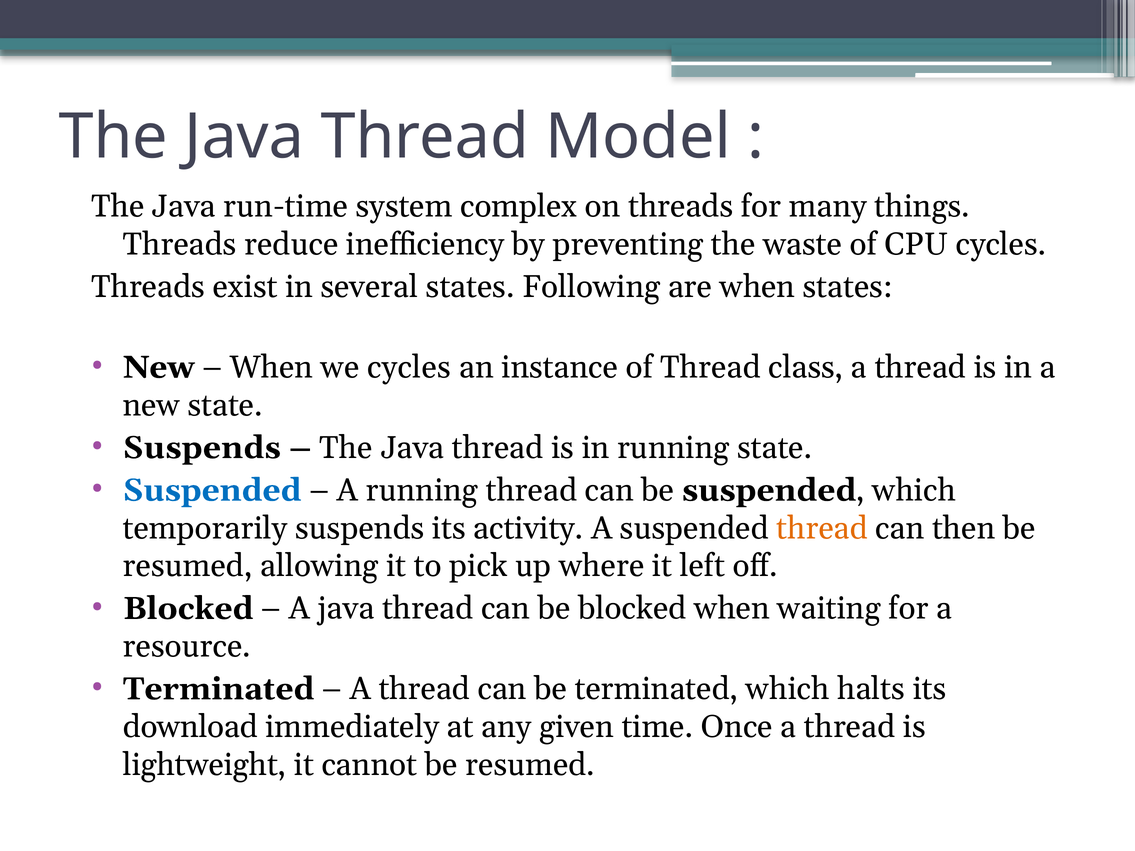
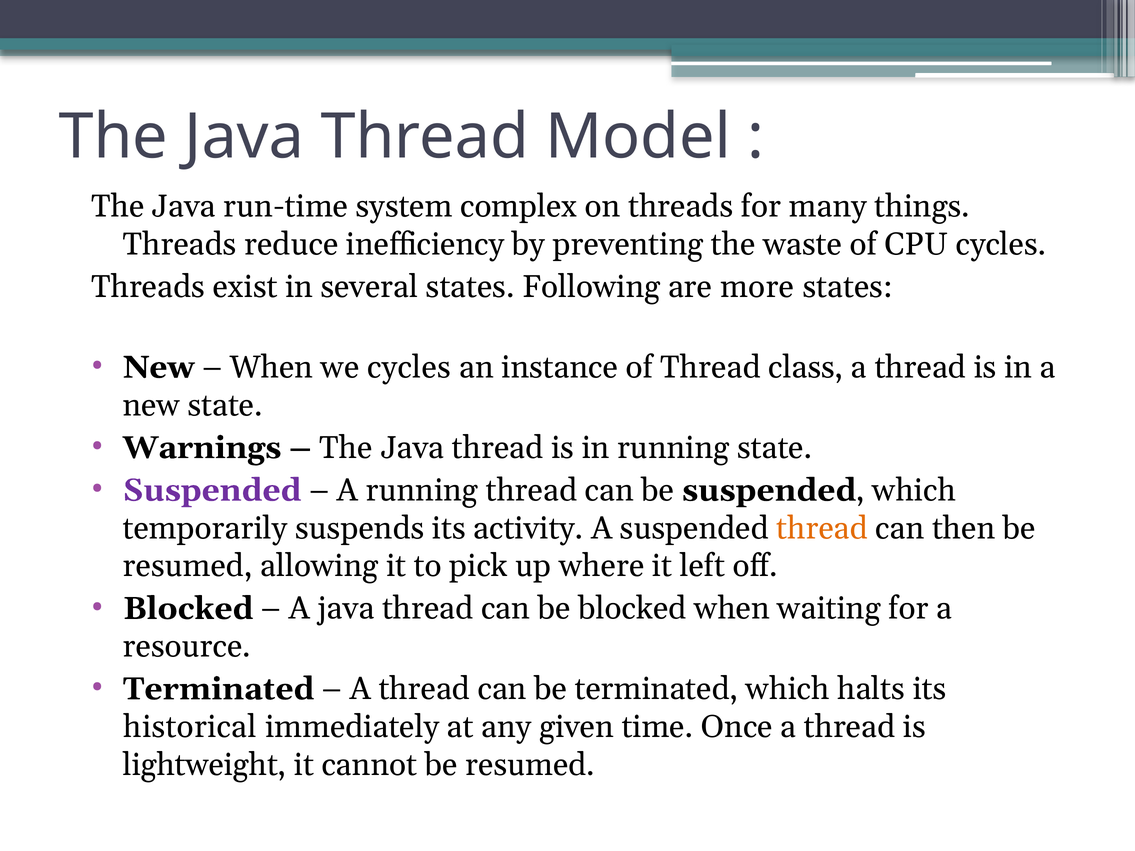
are when: when -> more
Suspends at (202, 448): Suspends -> Warnings
Suspended at (212, 490) colour: blue -> purple
download: download -> historical
